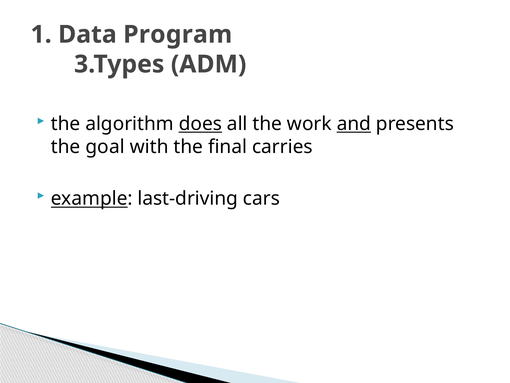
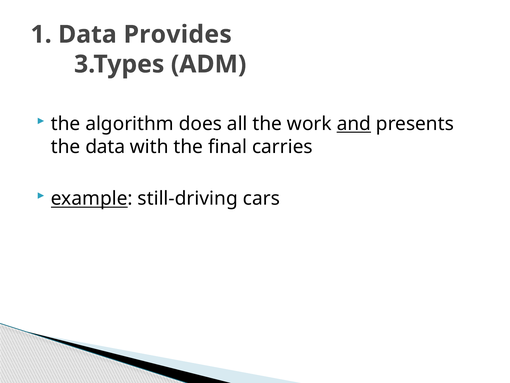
Program: Program -> Provides
does underline: present -> none
the goal: goal -> data
last-driving: last-driving -> still-driving
